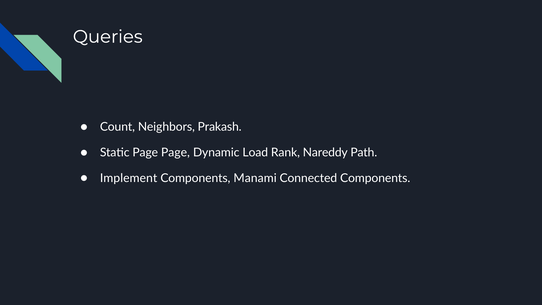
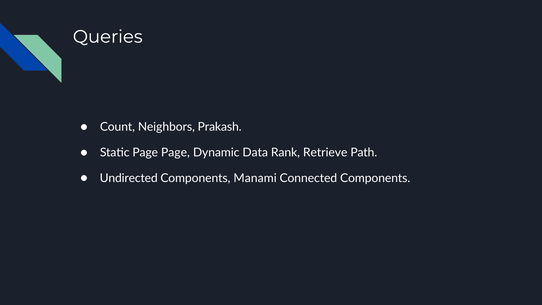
Load: Load -> Data
Nareddy: Nareddy -> Retrieve
Implement: Implement -> Undirected
